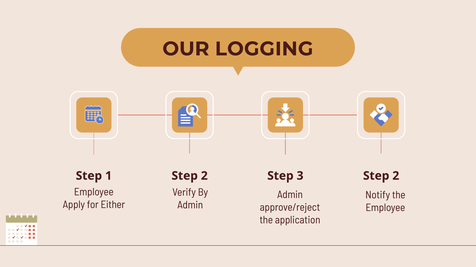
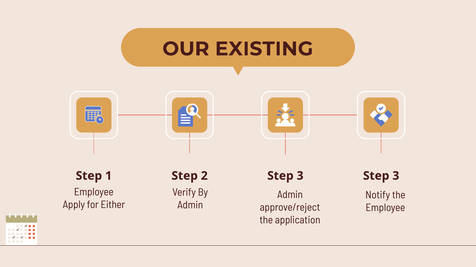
LOGGING: LOGGING -> EXISTING
2 at (396, 176): 2 -> 3
